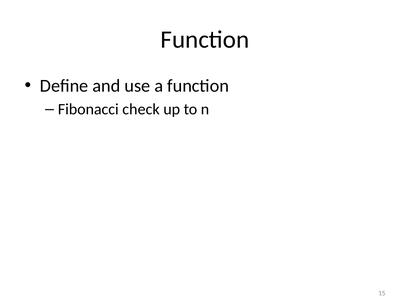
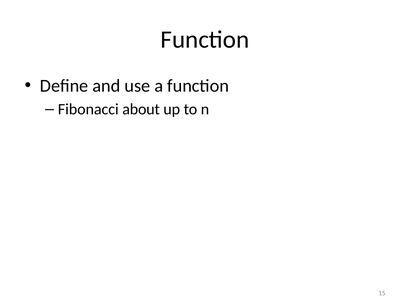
check: check -> about
